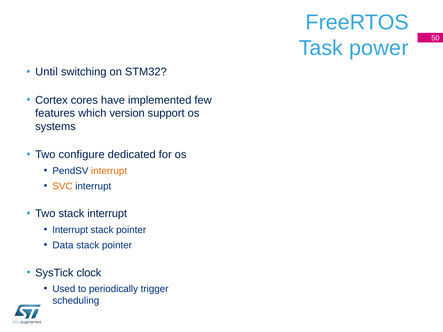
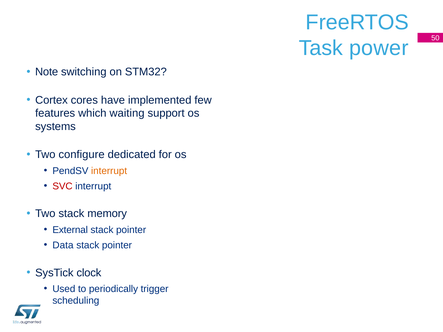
Until: Until -> Note
version: version -> waiting
SVC colour: orange -> red
stack interrupt: interrupt -> memory
Interrupt at (70, 230): Interrupt -> External
